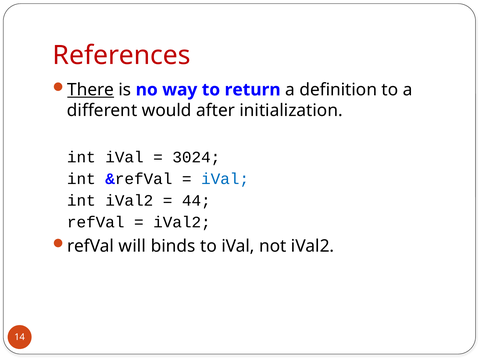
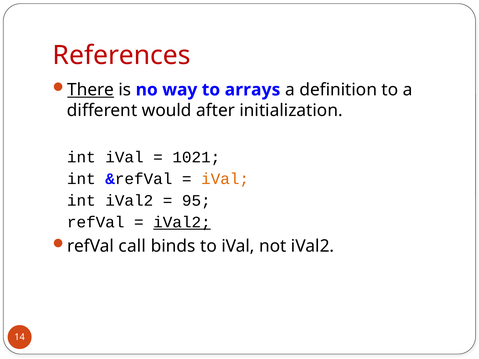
return: return -> arrays
3024: 3024 -> 1021
iVal at (225, 179) colour: blue -> orange
44: 44 -> 95
iVal2 at (182, 222) underline: none -> present
will: will -> call
